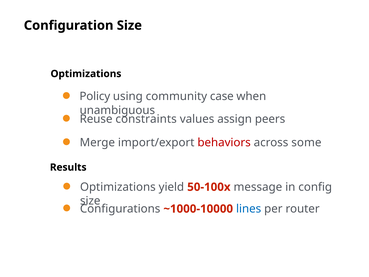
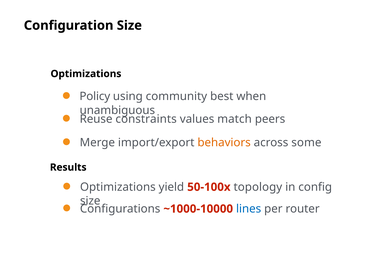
case: case -> best
assign: assign -> match
behaviors colour: red -> orange
message: message -> topology
